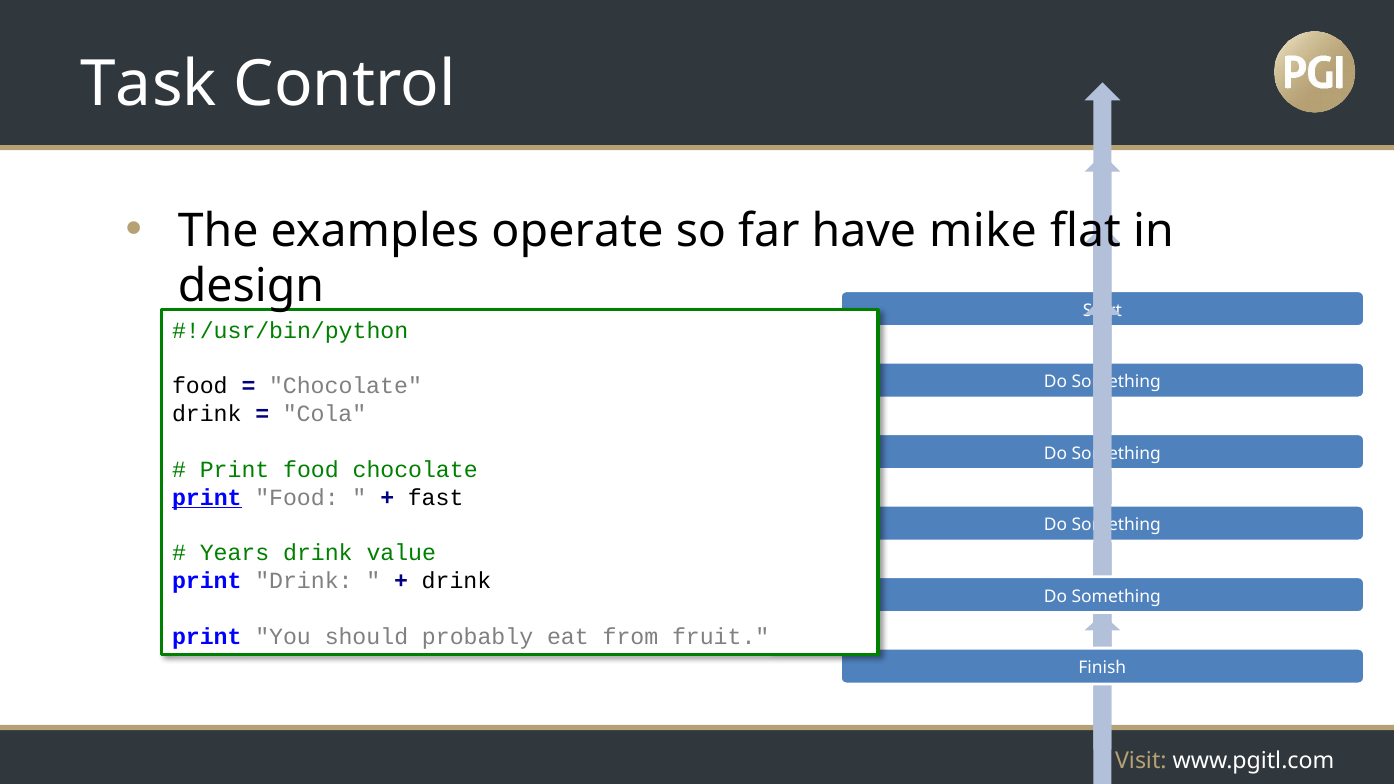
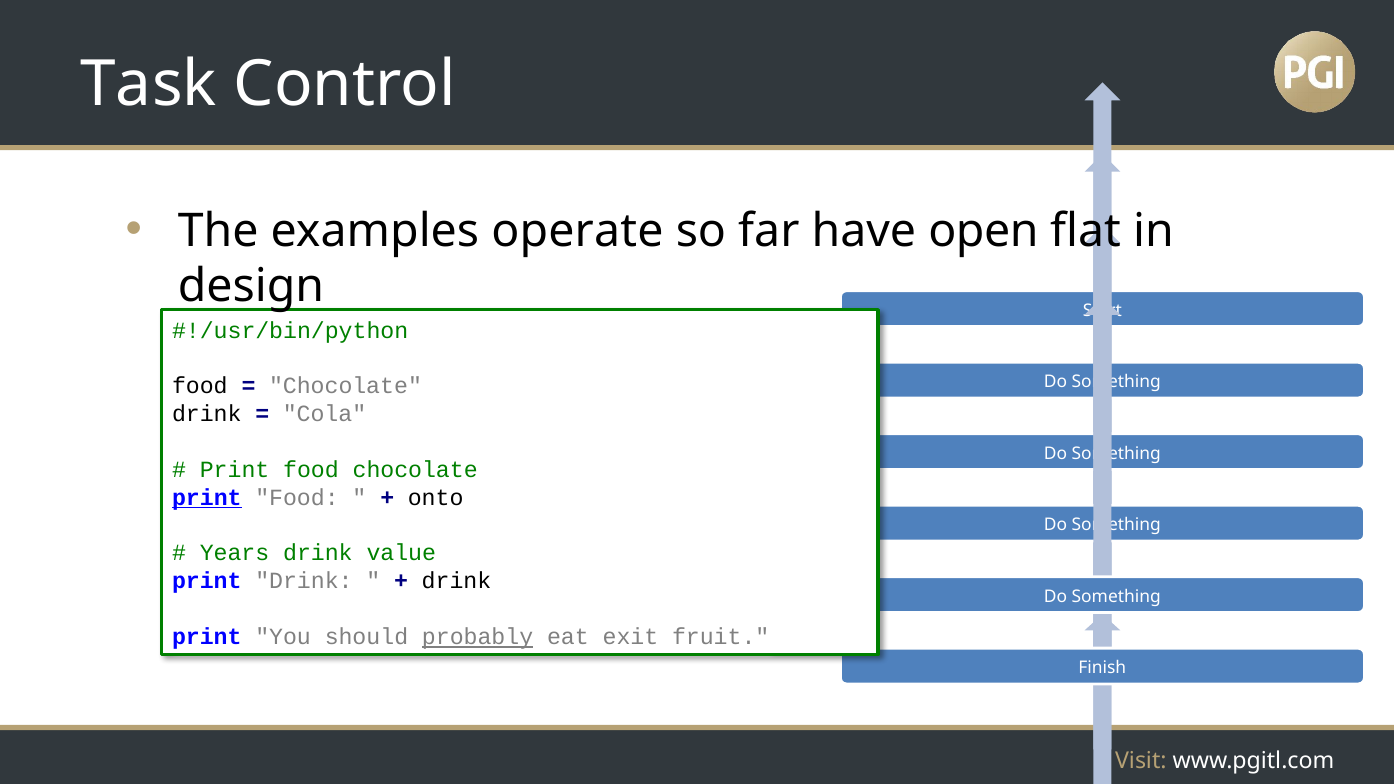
mike: mike -> open
fast: fast -> onto
probably underline: none -> present
from: from -> exit
